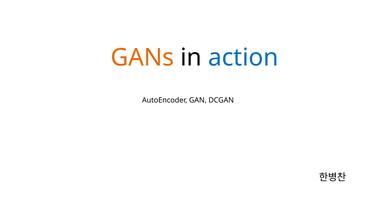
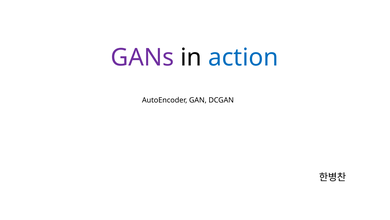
GANs colour: orange -> purple
